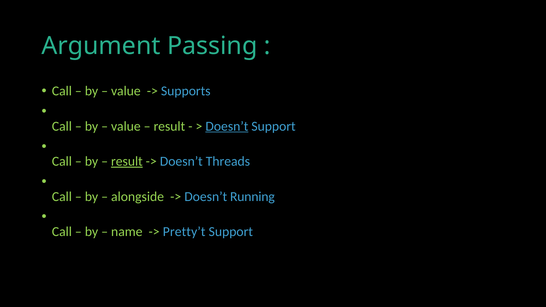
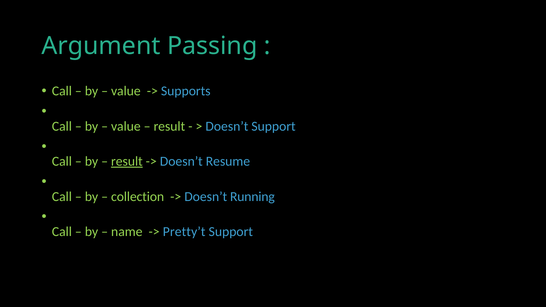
Doesn’t at (227, 126) underline: present -> none
Threads: Threads -> Resume
alongside: alongside -> collection
